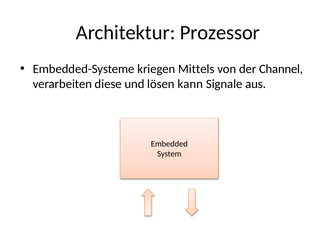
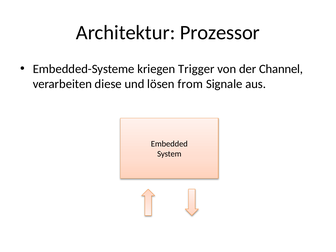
Mittels: Mittels -> Trigger
kann: kann -> from
